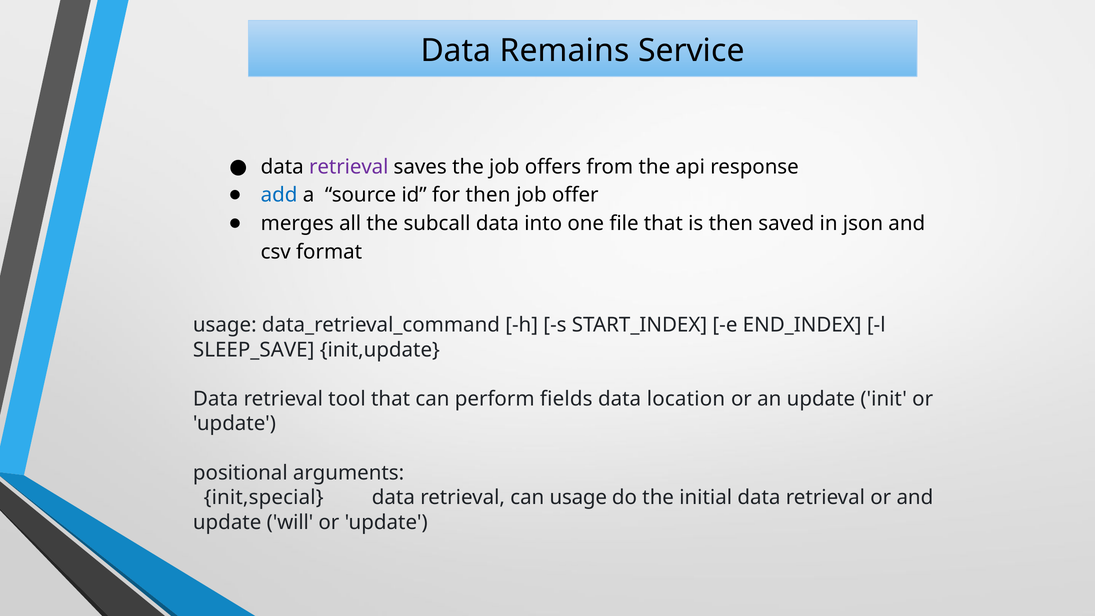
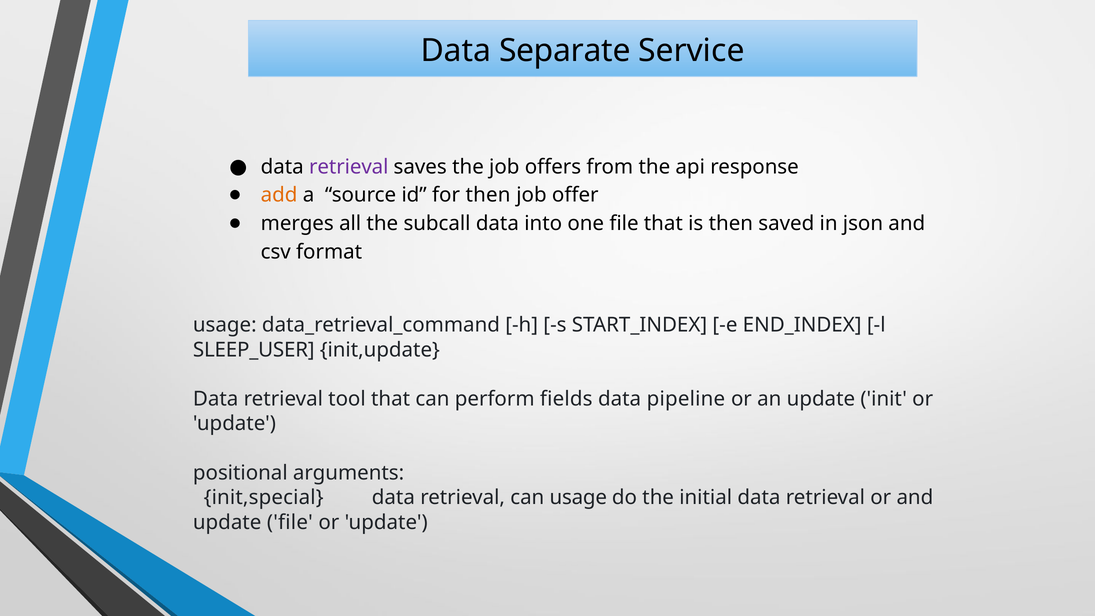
Remains: Remains -> Separate
add colour: blue -> orange
SLEEP_SAVE: SLEEP_SAVE -> SLEEP_USER
location: location -> pipeline
update will: will -> file
